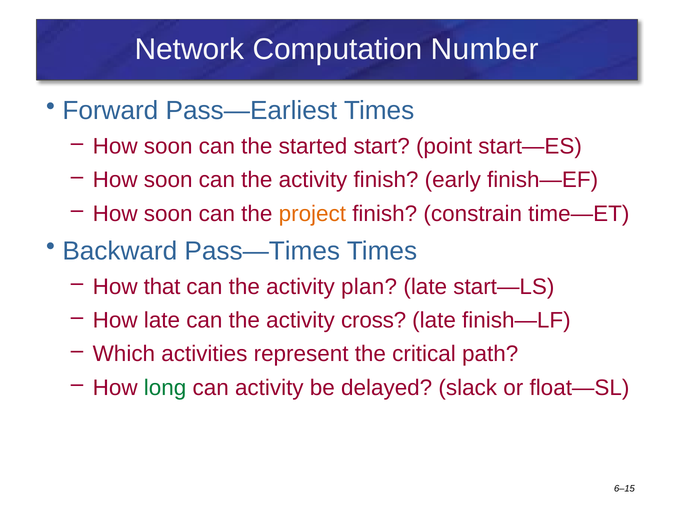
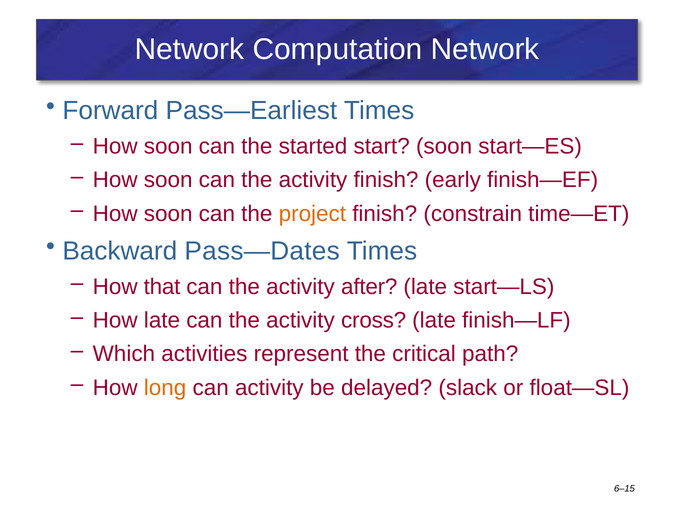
Computation Number: Number -> Network
start point: point -> soon
Pass—Times: Pass—Times -> Pass—Dates
plan: plan -> after
long colour: green -> orange
